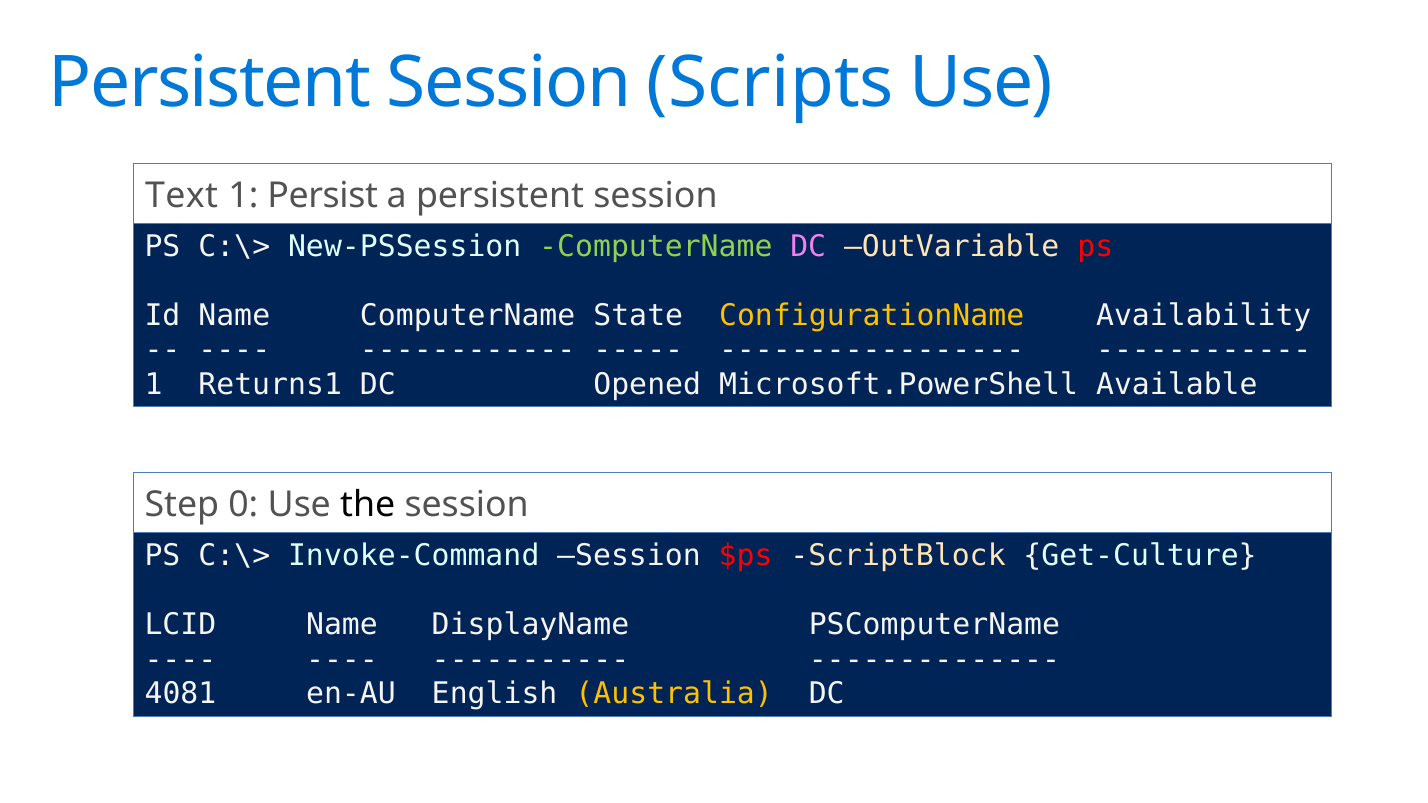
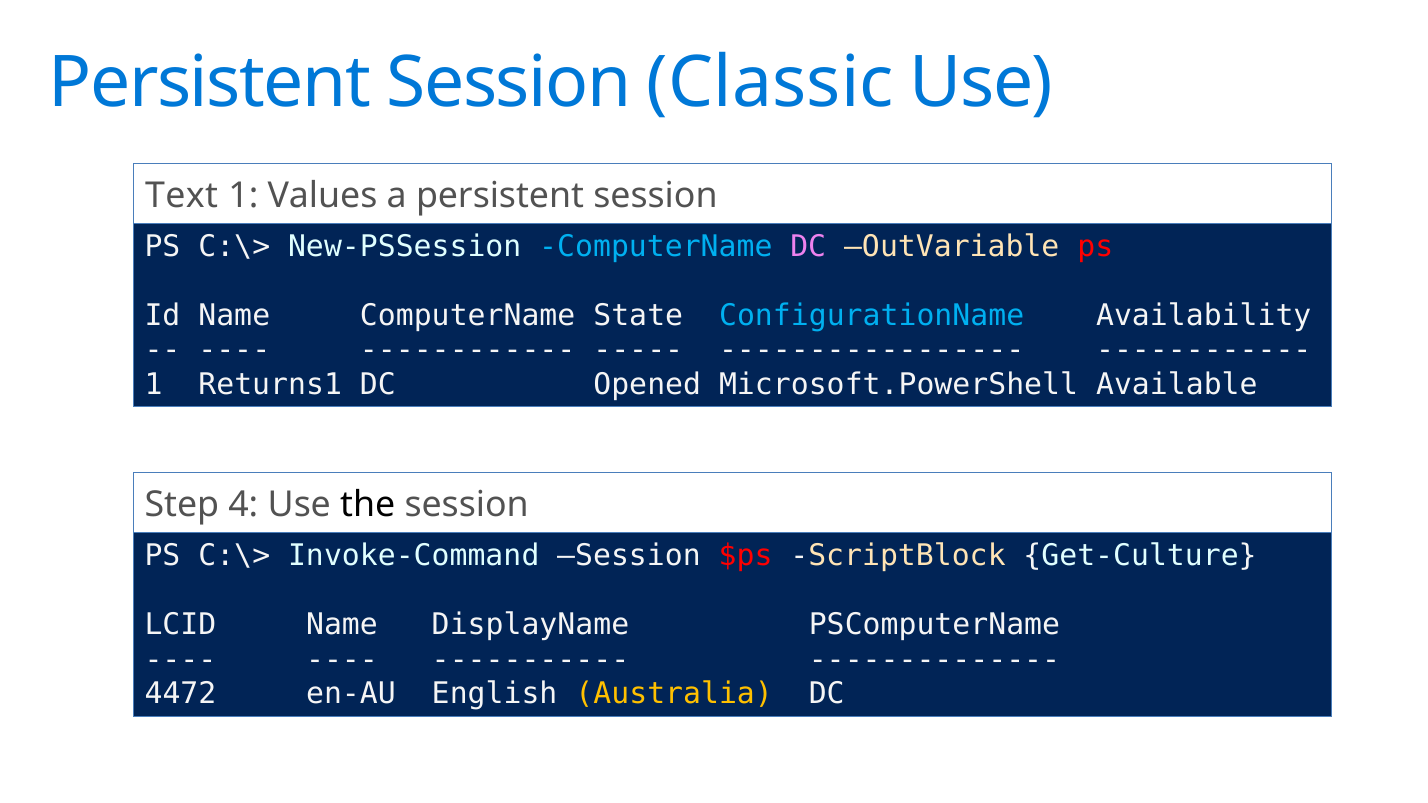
Scripts: Scripts -> Classic
Persist: Persist -> Values
ComputerName at (656, 246) colour: light green -> light blue
ConfigurationName colour: yellow -> light blue
0: 0 -> 4
4081: 4081 -> 4472
